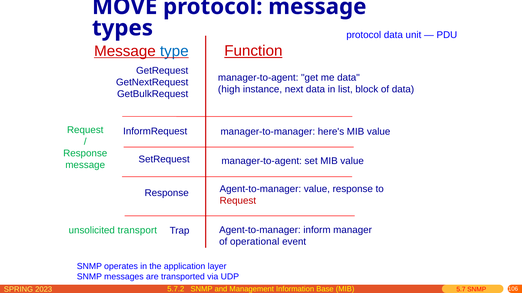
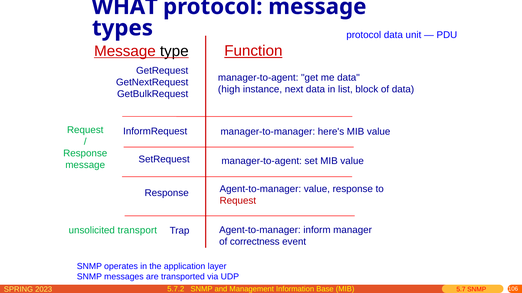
MOVE: MOVE -> WHAT
type colour: blue -> black
operational: operational -> correctness
